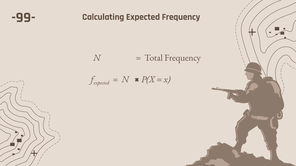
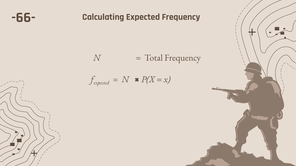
-99-: -99- -> -66-
